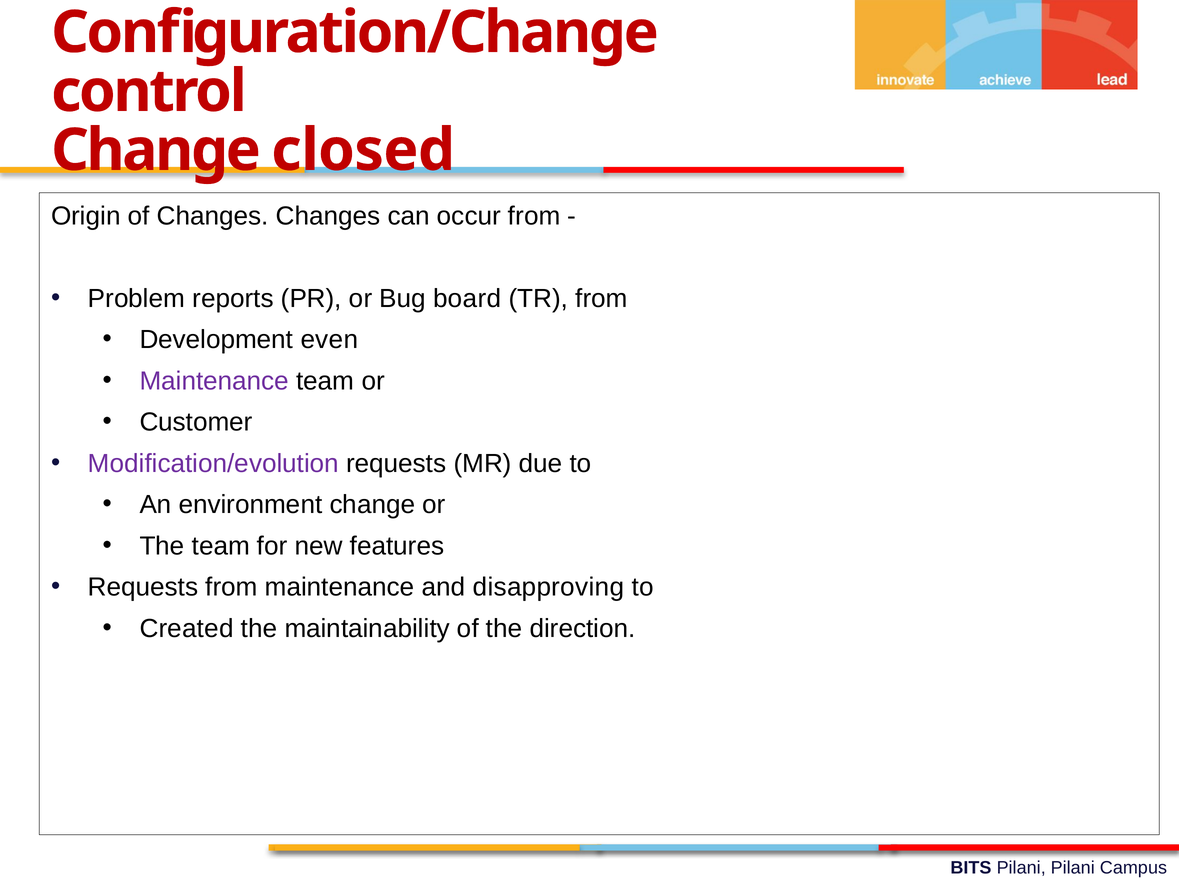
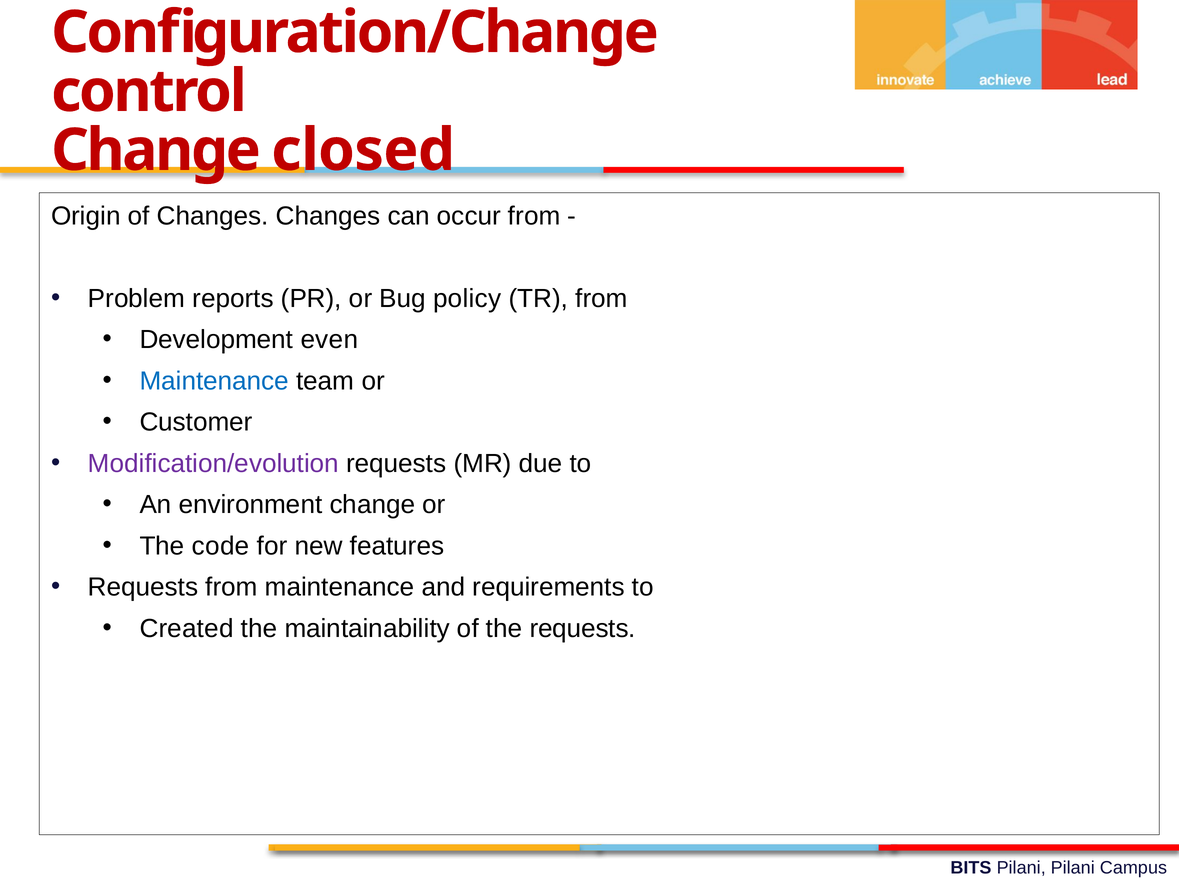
board: board -> policy
Maintenance at (214, 381) colour: purple -> blue
The team: team -> code
disapproving: disapproving -> requirements
the direction: direction -> requests
